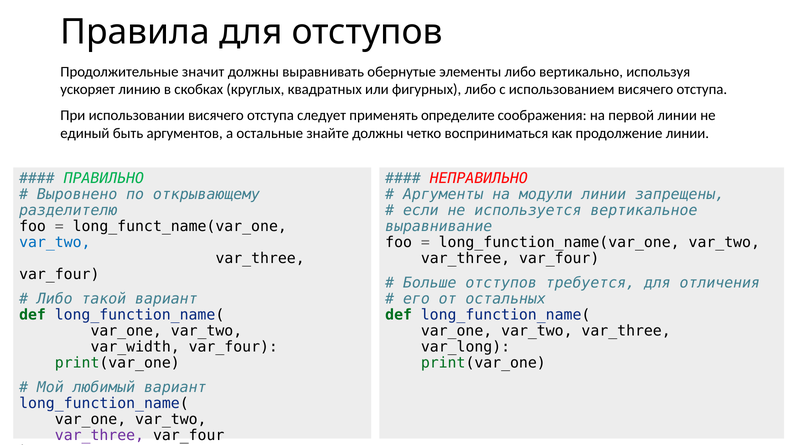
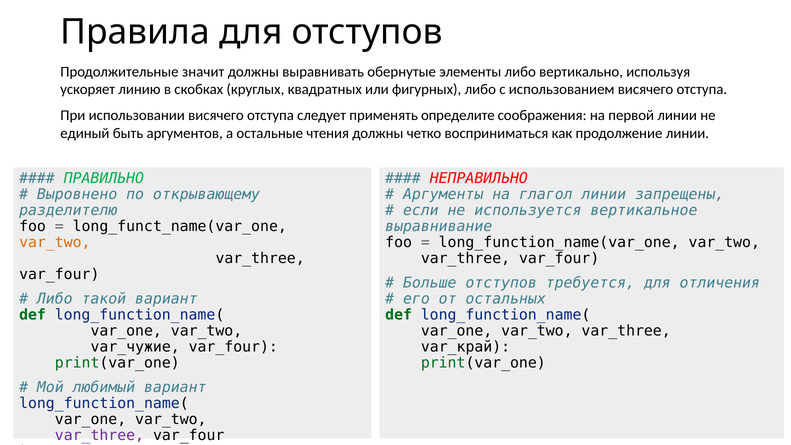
знайте: знайте -> чтения
модули: модули -> глагол
var_two at (55, 242) colour: blue -> orange
var_width: var_width -> var_чужие
var_long: var_long -> var_край
